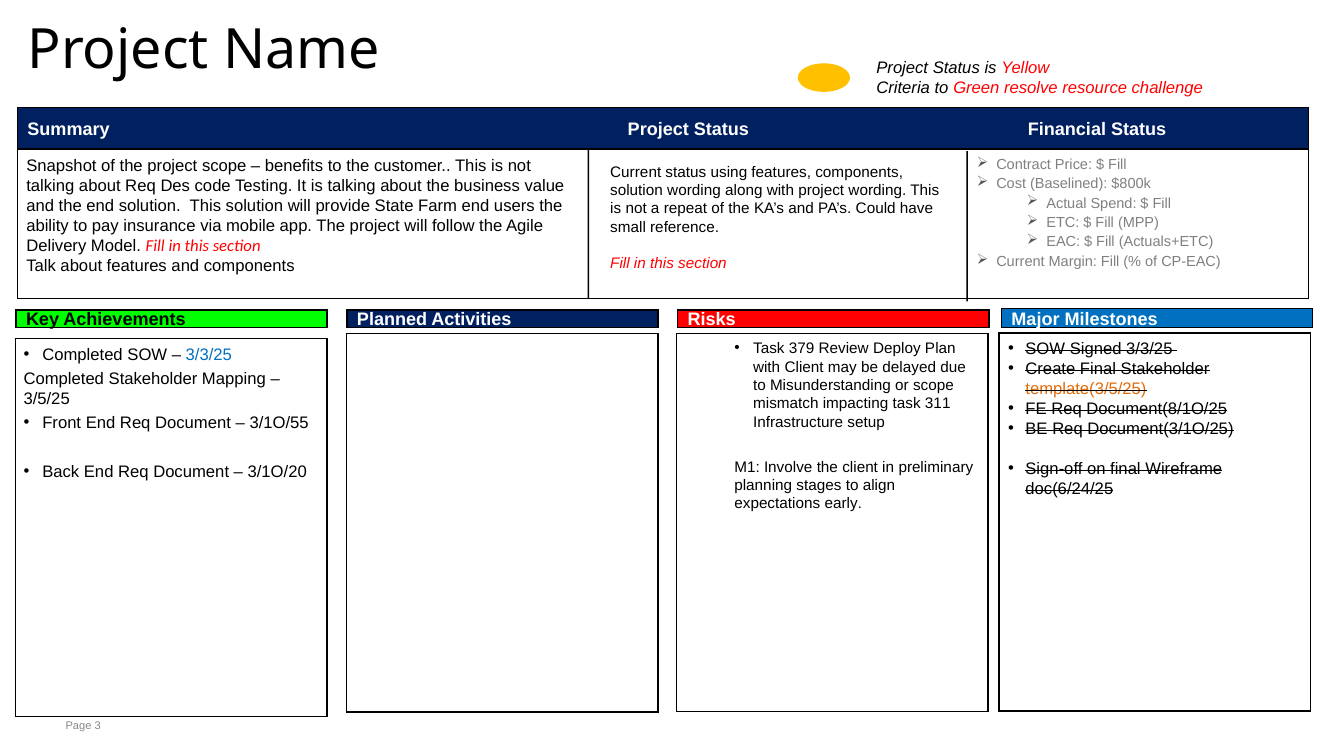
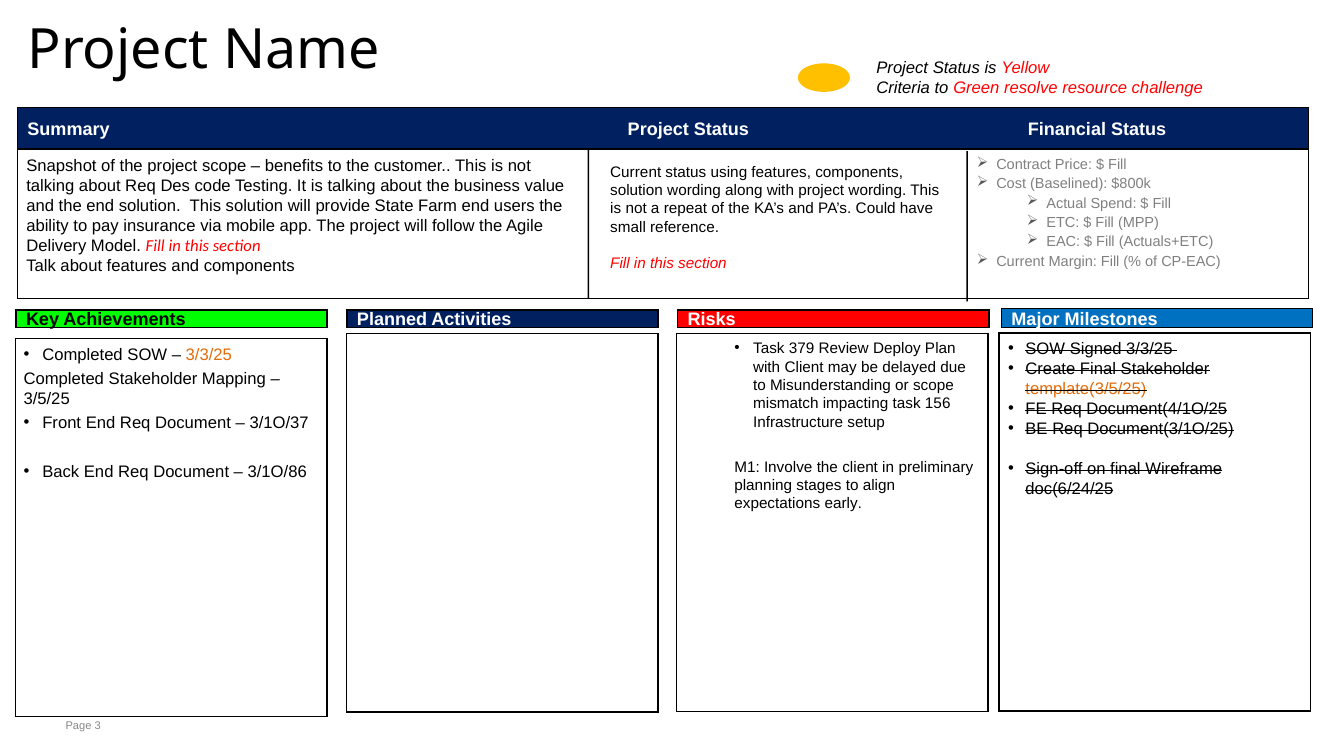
3/3/25 at (209, 355) colour: blue -> orange
311: 311 -> 156
Document(8/1O/25: Document(8/1O/25 -> Document(4/1O/25
3/1O/55: 3/1O/55 -> 3/1O/37
3/1O/20: 3/1O/20 -> 3/1O/86
